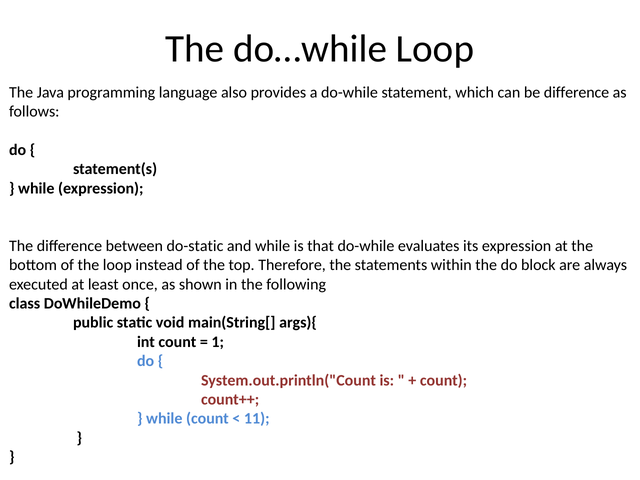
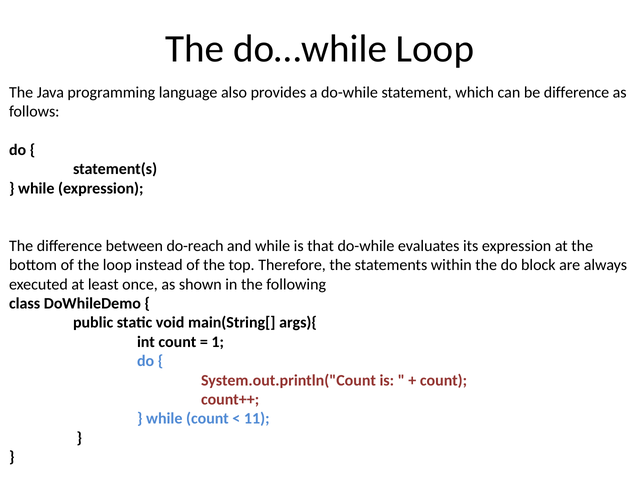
do-static: do-static -> do-reach
